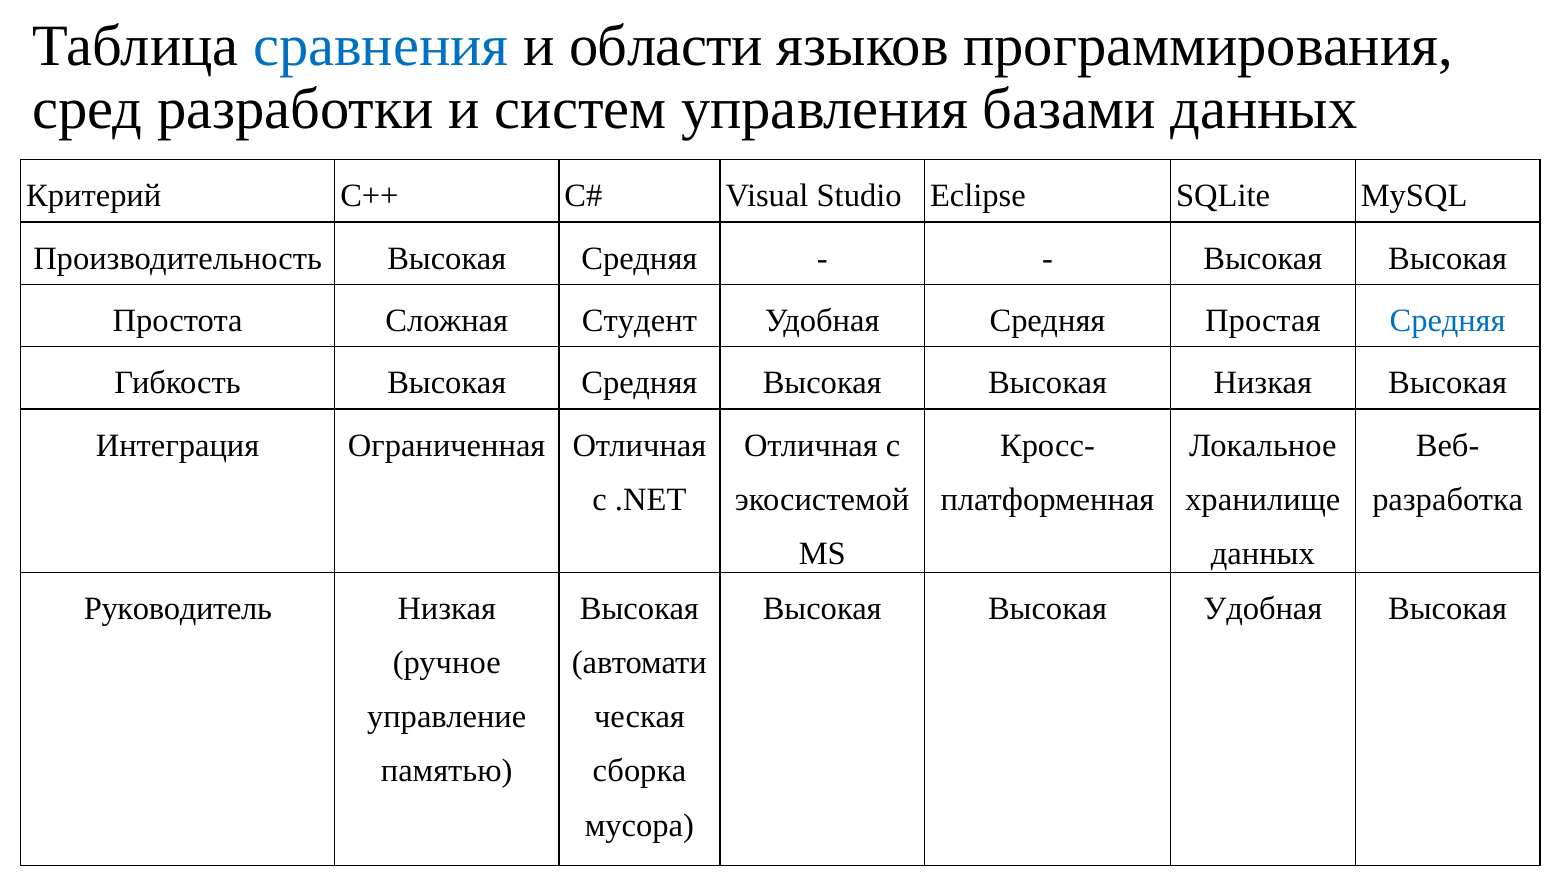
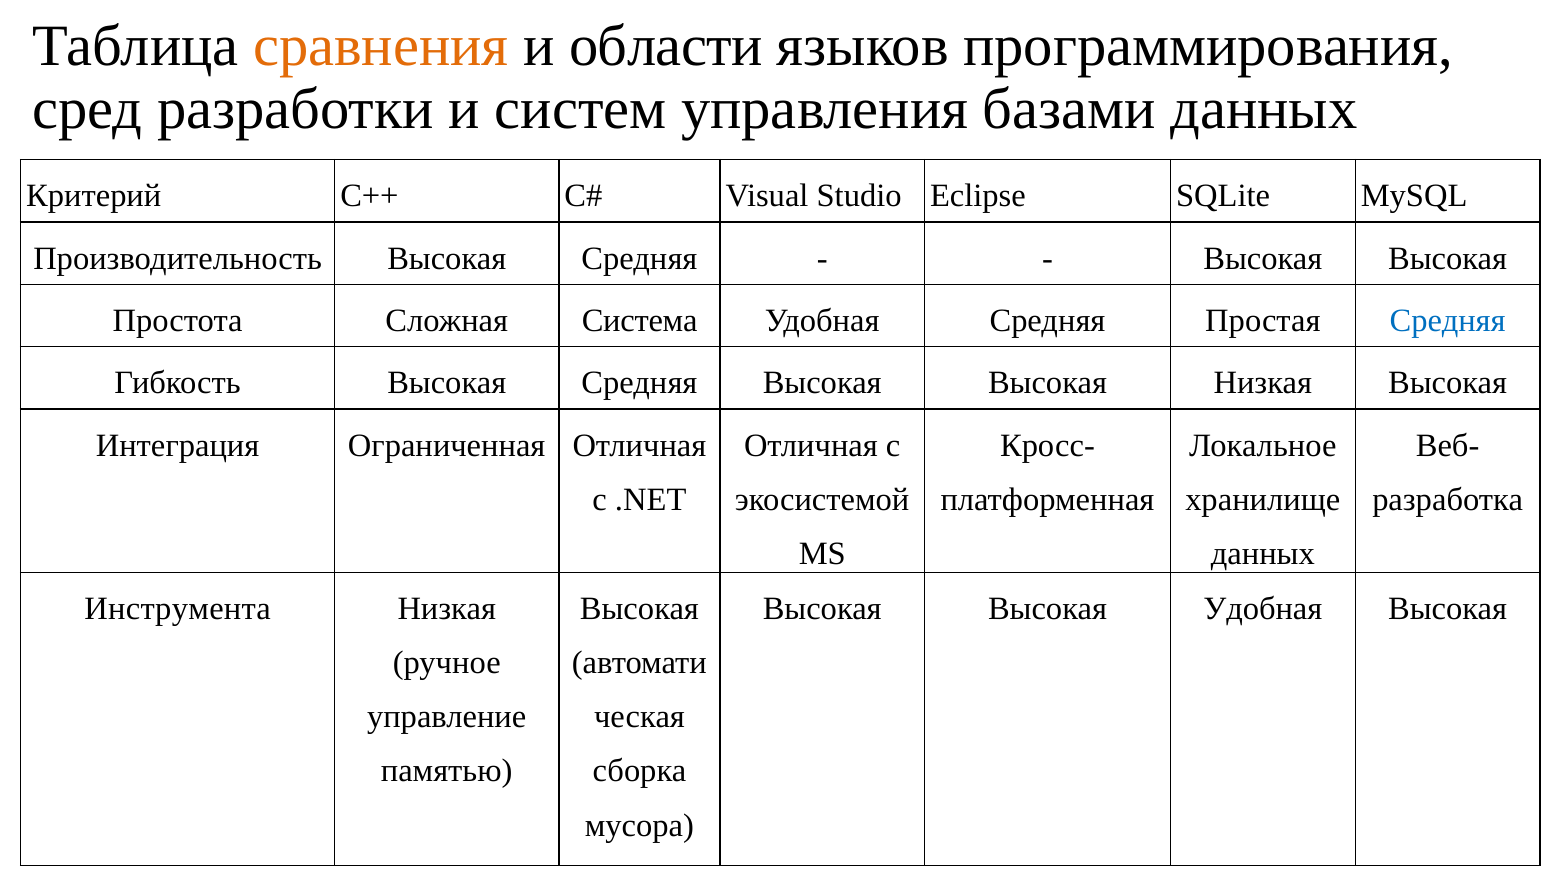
сравнения colour: blue -> orange
Студент: Студент -> Система
Руководитель: Руководитель -> Инструмента
